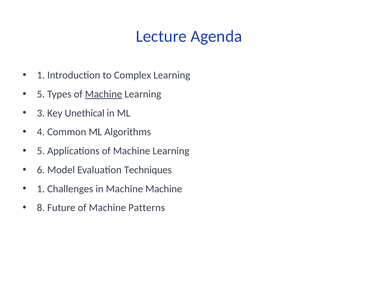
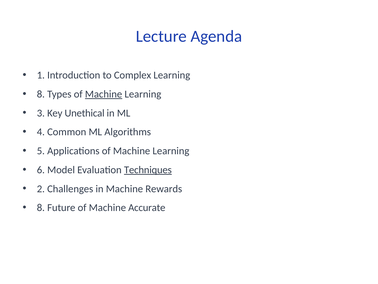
5 at (41, 94): 5 -> 8
Techniques underline: none -> present
1 at (41, 188): 1 -> 2
Machine Machine: Machine -> Rewards
Patterns: Patterns -> Accurate
